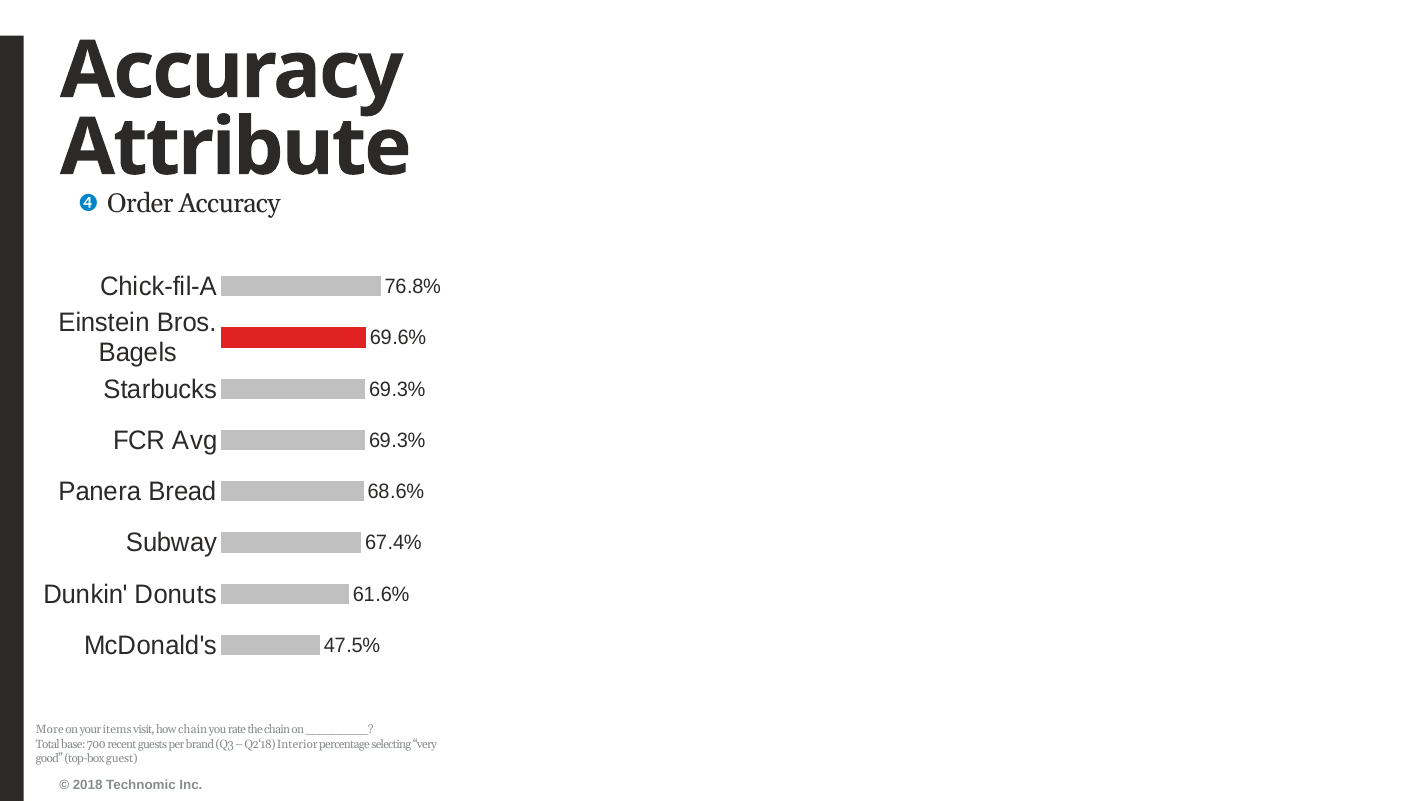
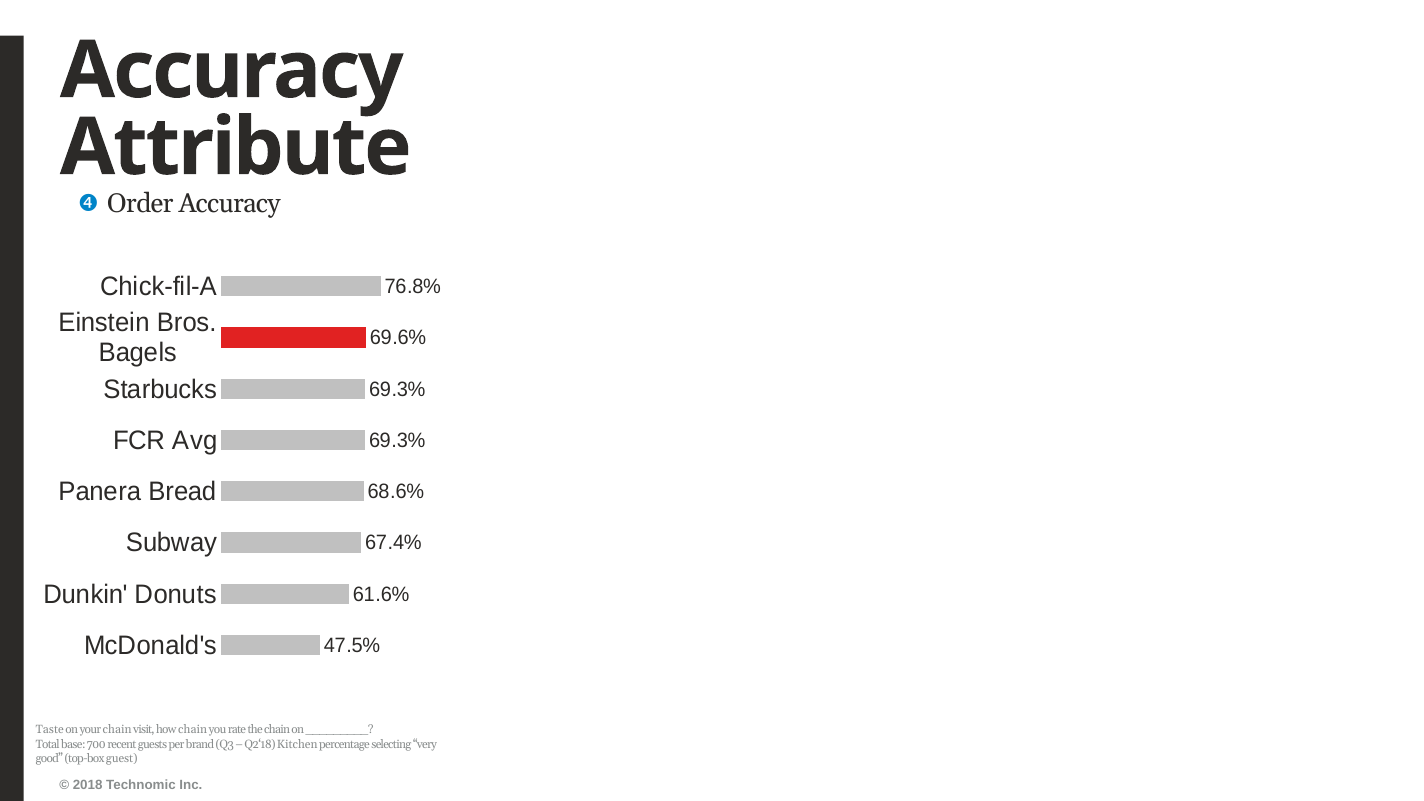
More: More -> Taste
your items: items -> chain
Interior: Interior -> Kitchen
